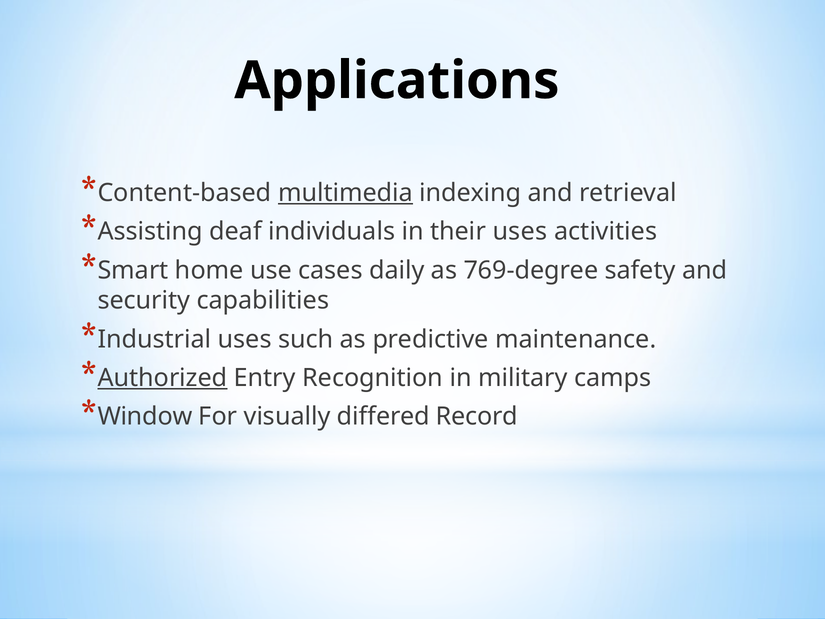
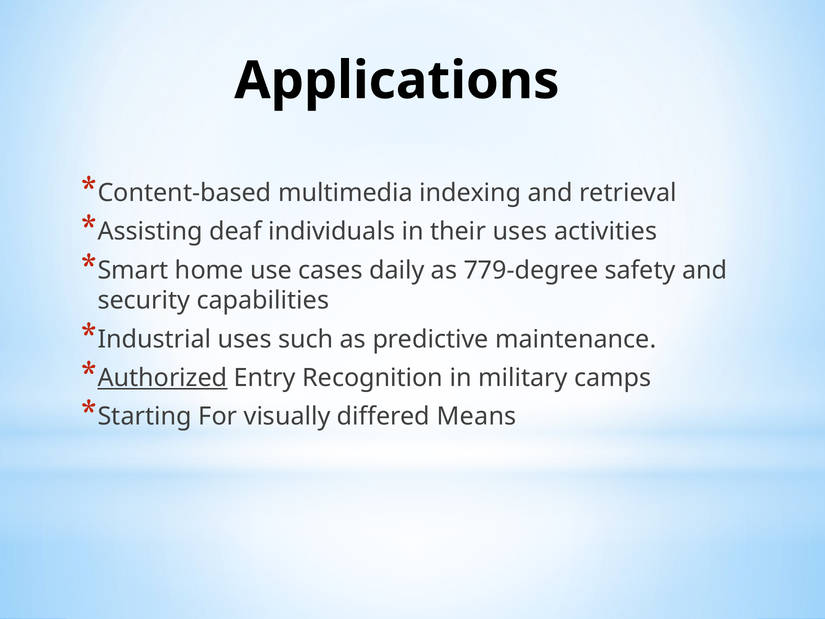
multimedia underline: present -> none
769-degree: 769-degree -> 779-degree
Window: Window -> Starting
Record: Record -> Means
